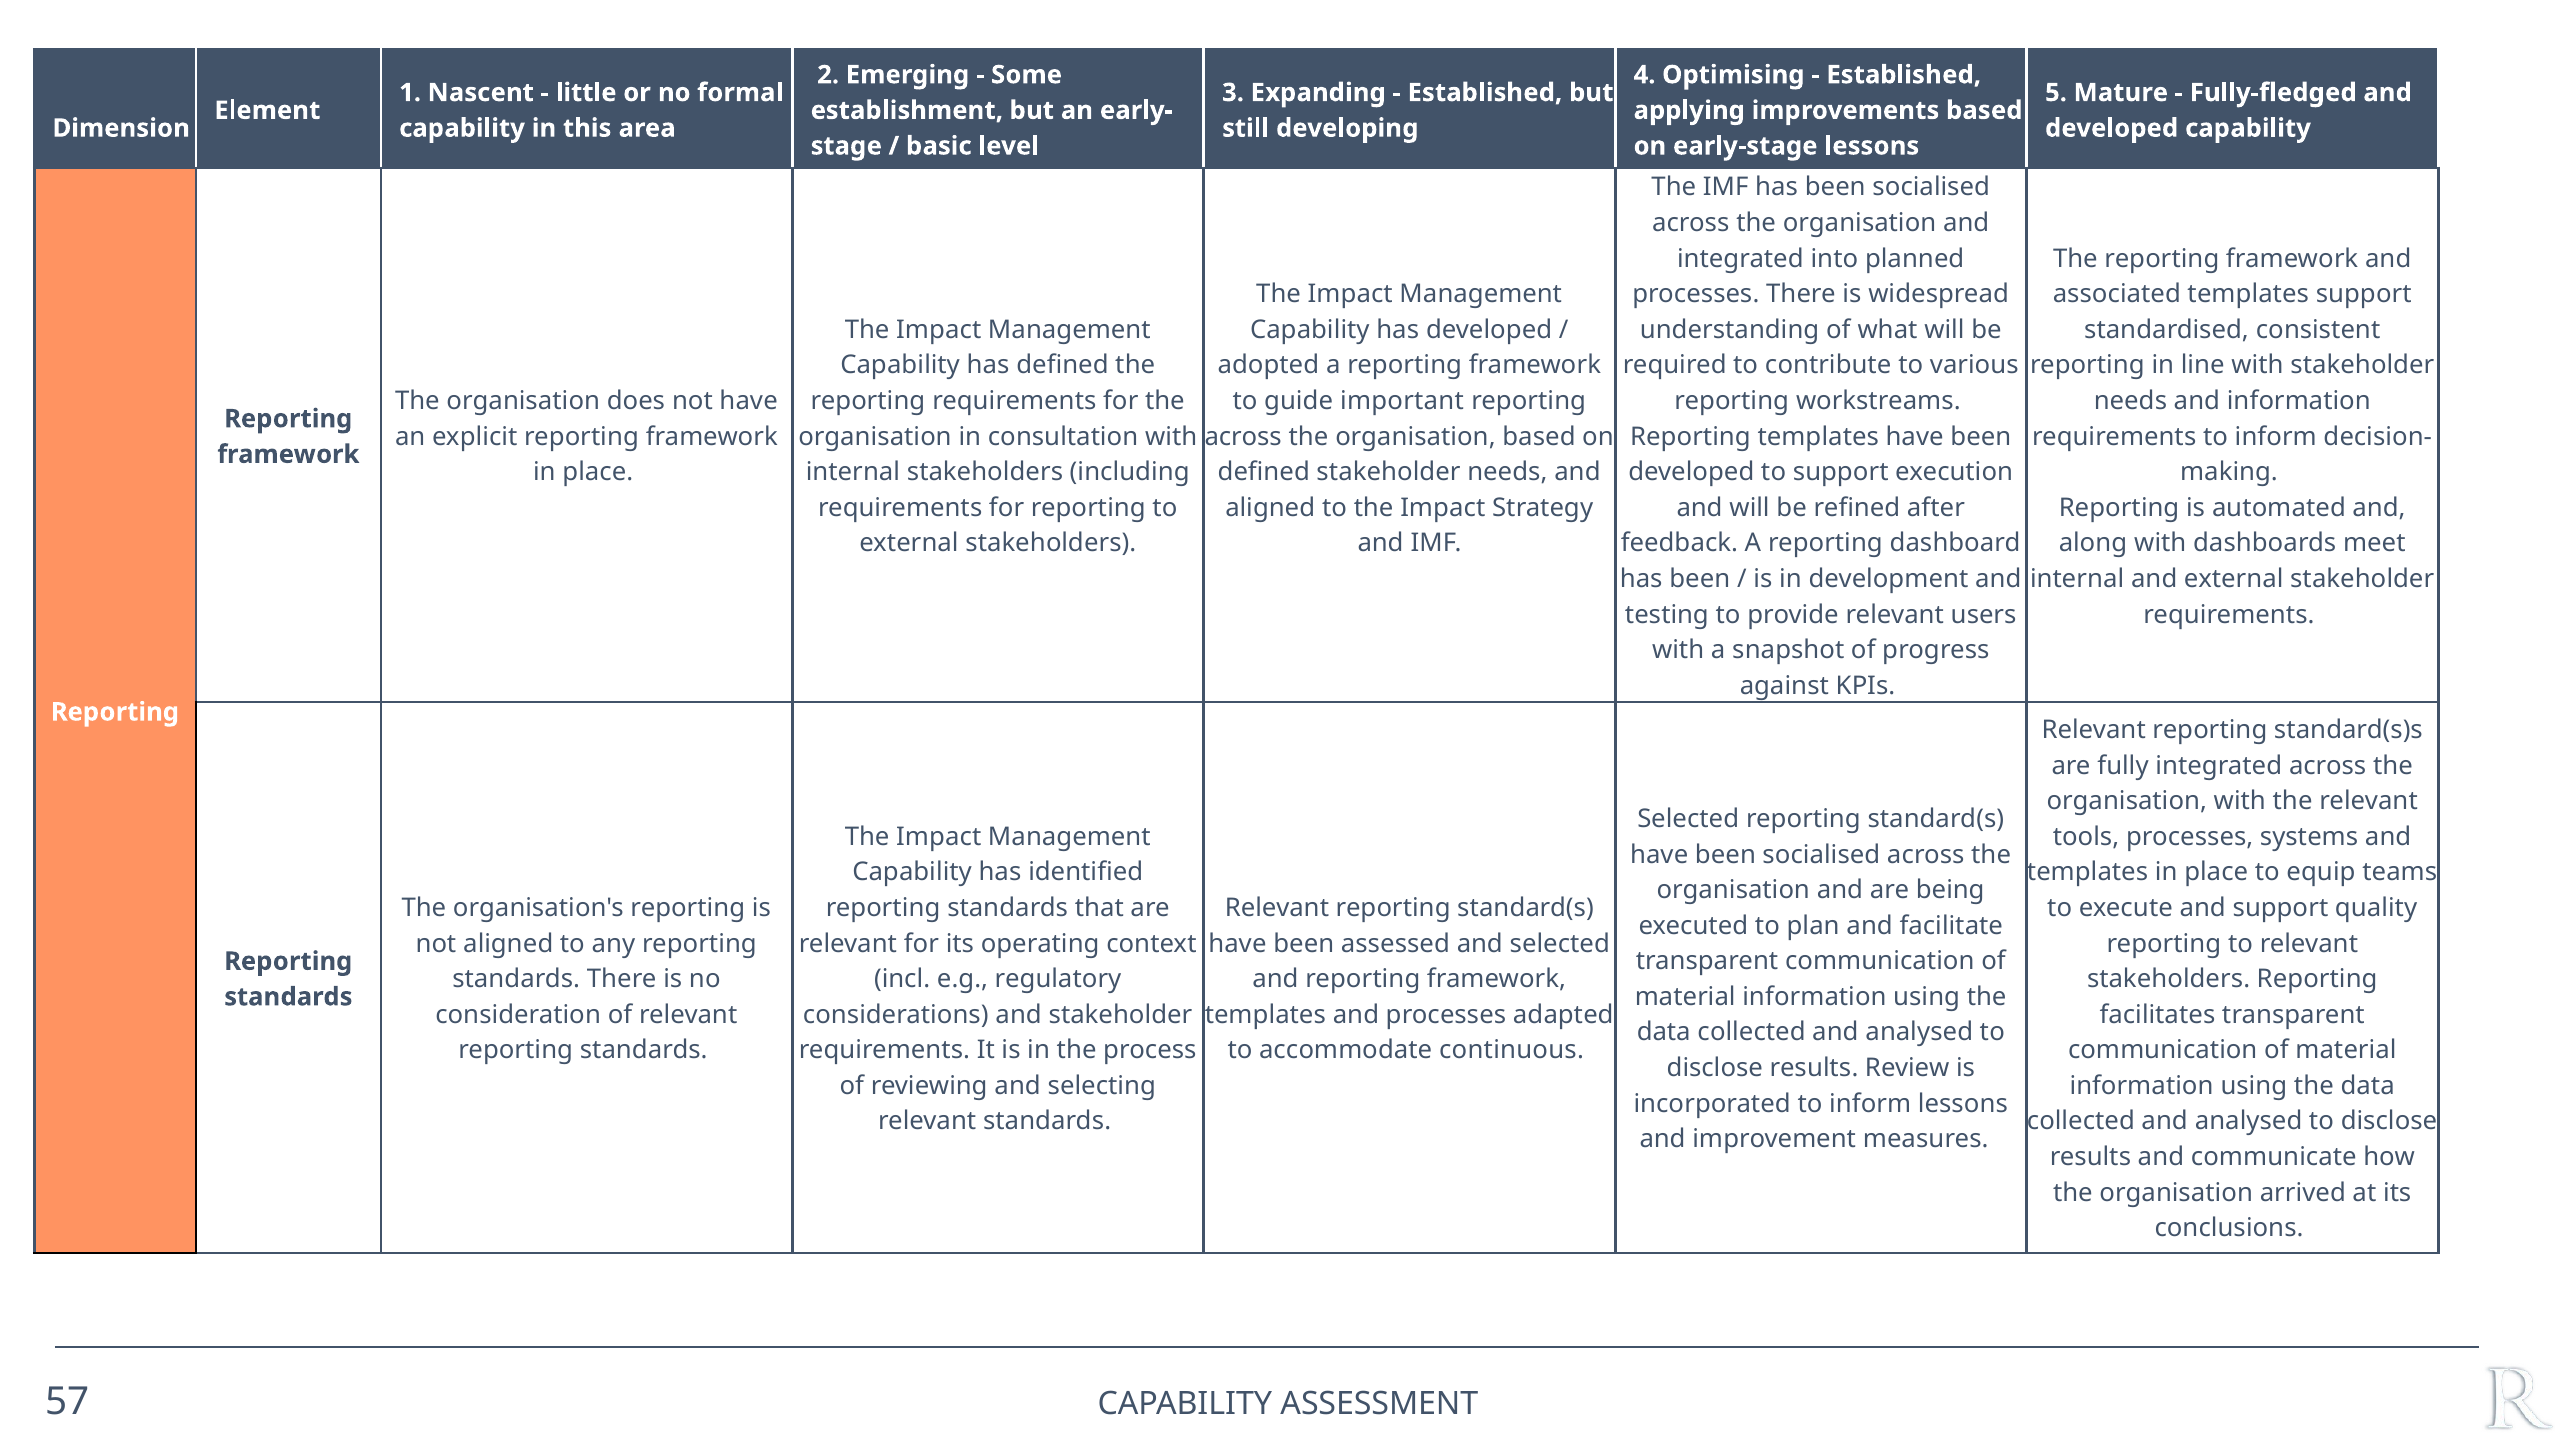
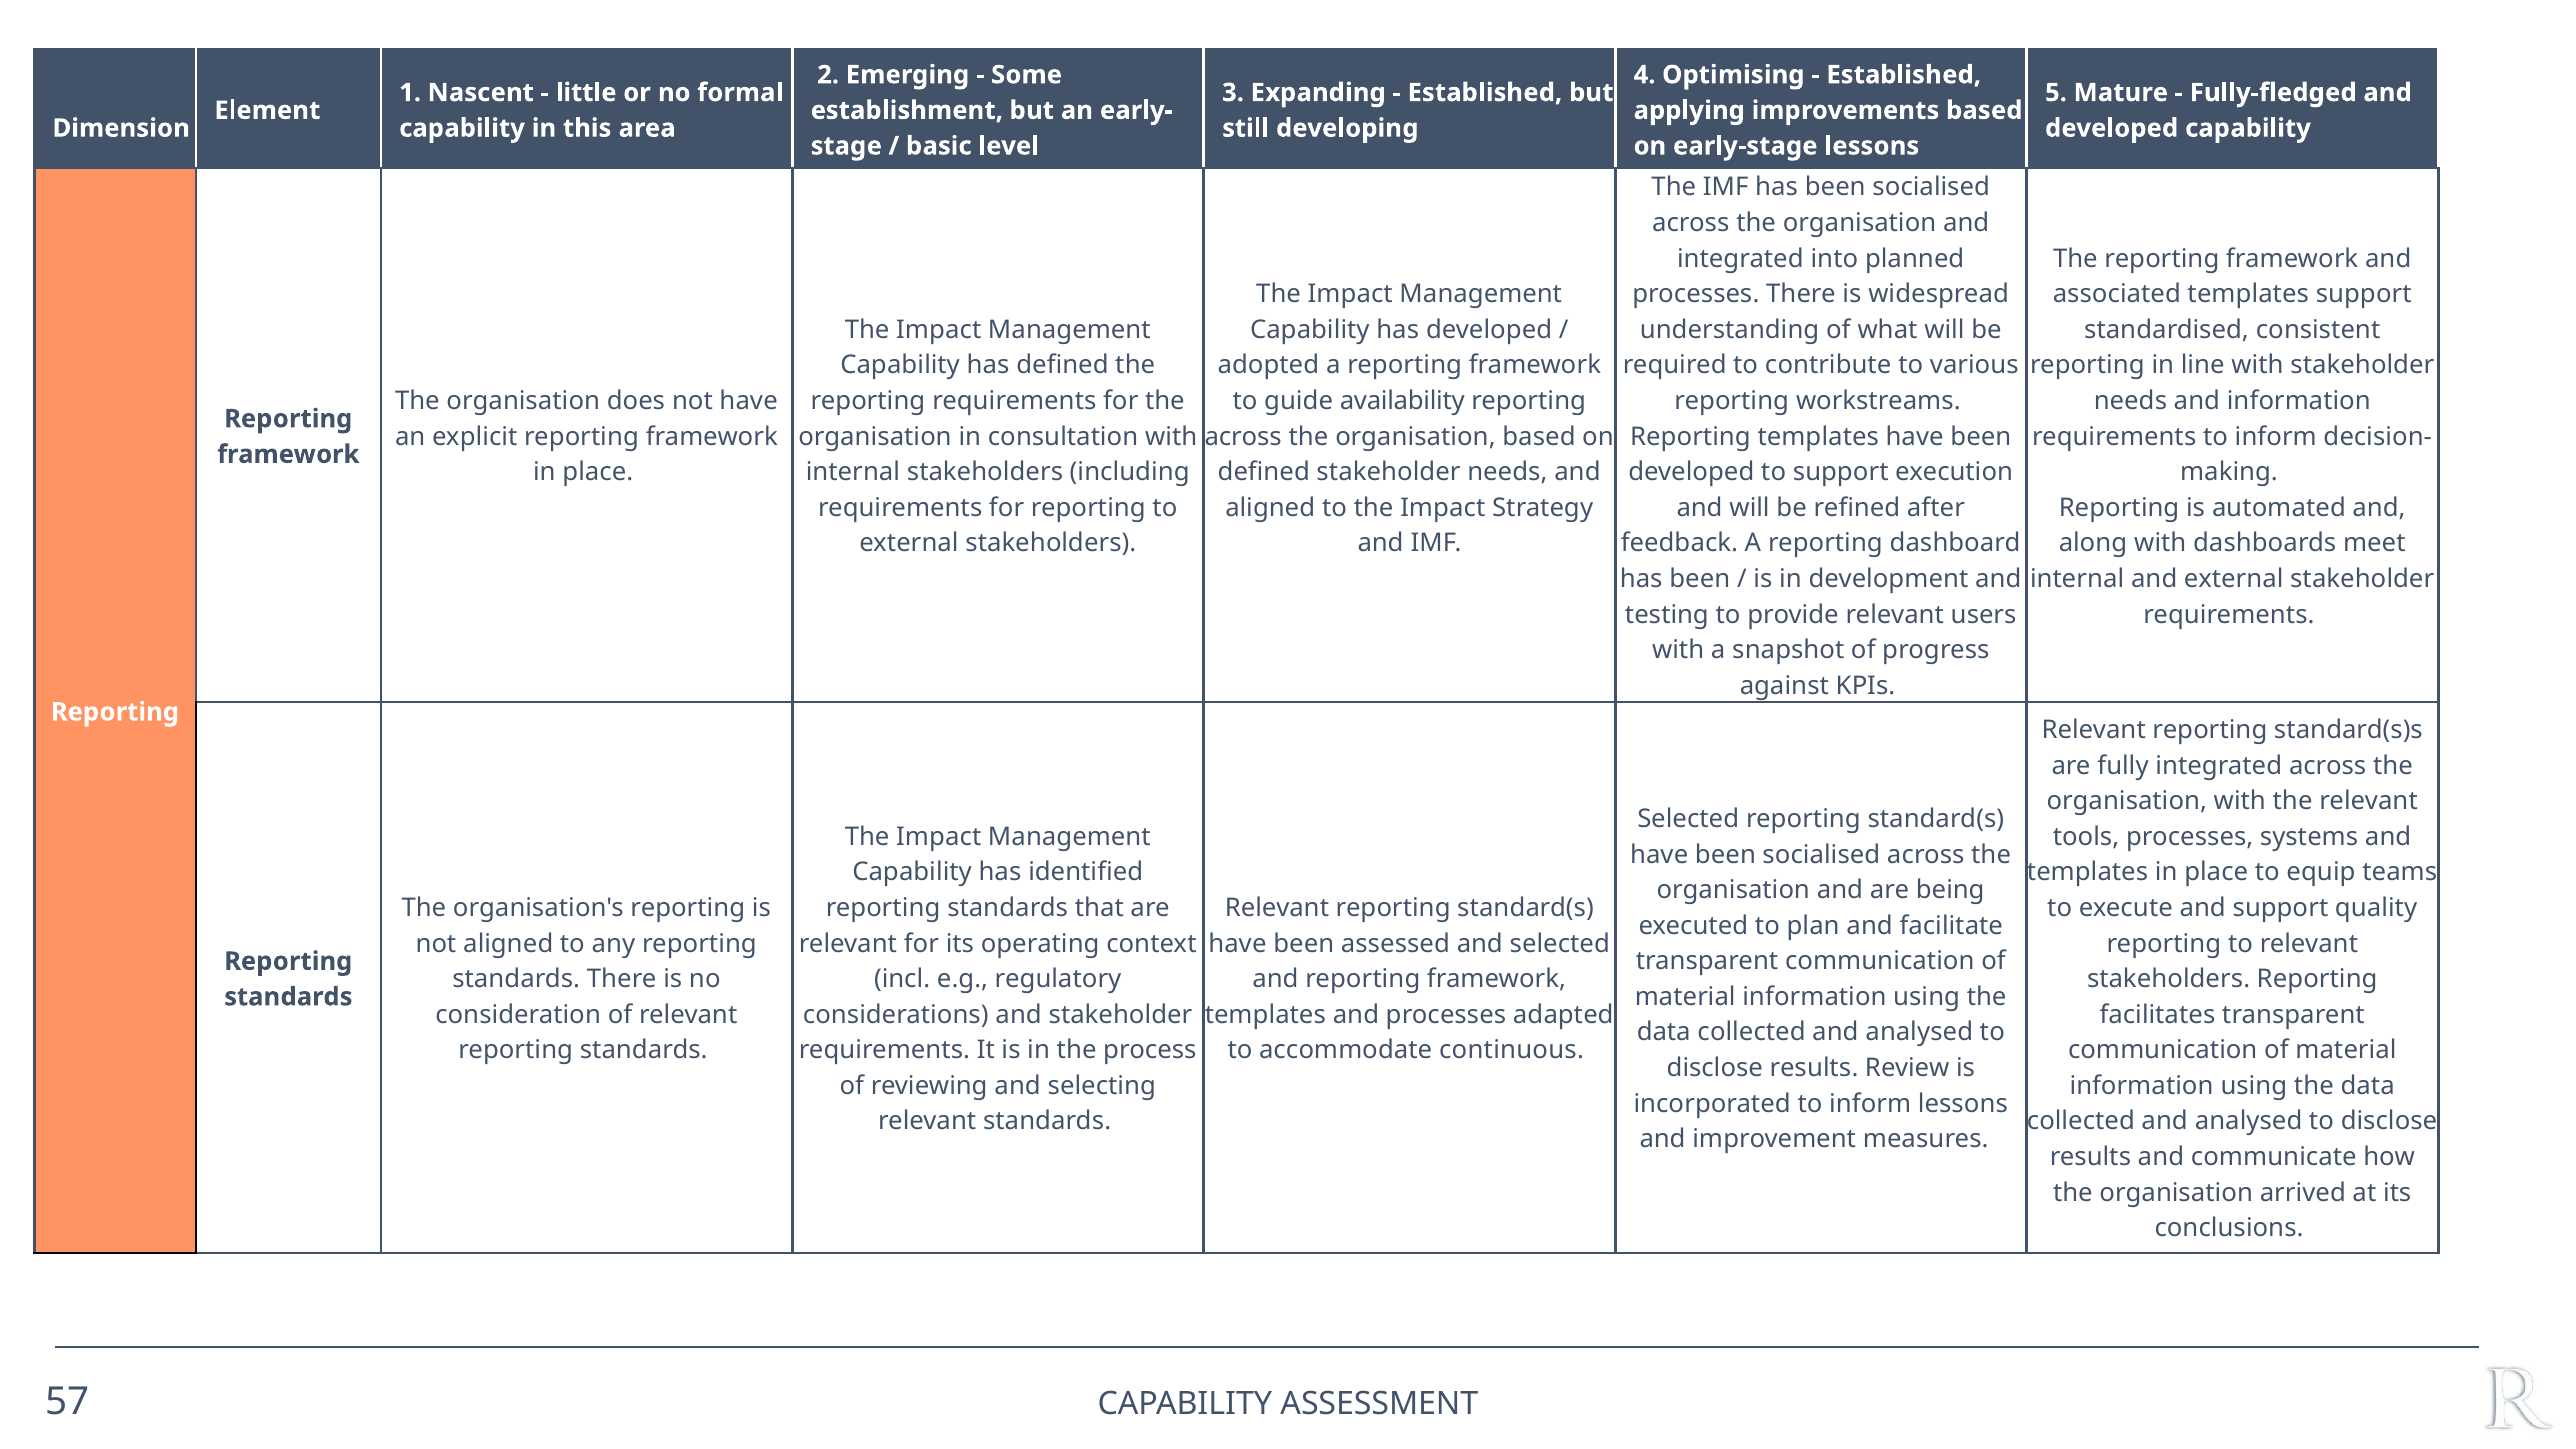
important: important -> availability
